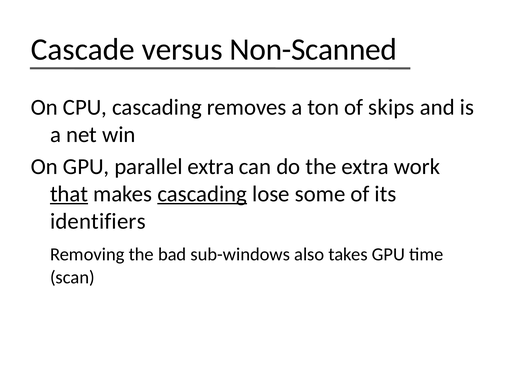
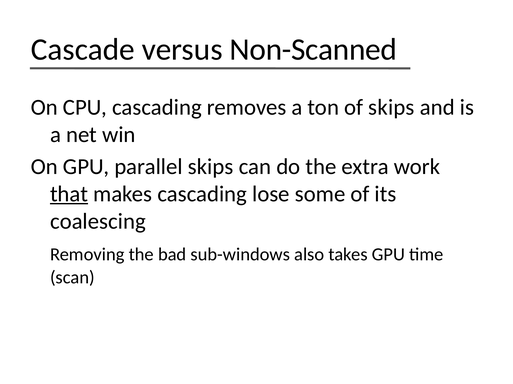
parallel extra: extra -> skips
cascading at (202, 194) underline: present -> none
identifiers: identifiers -> coalescing
